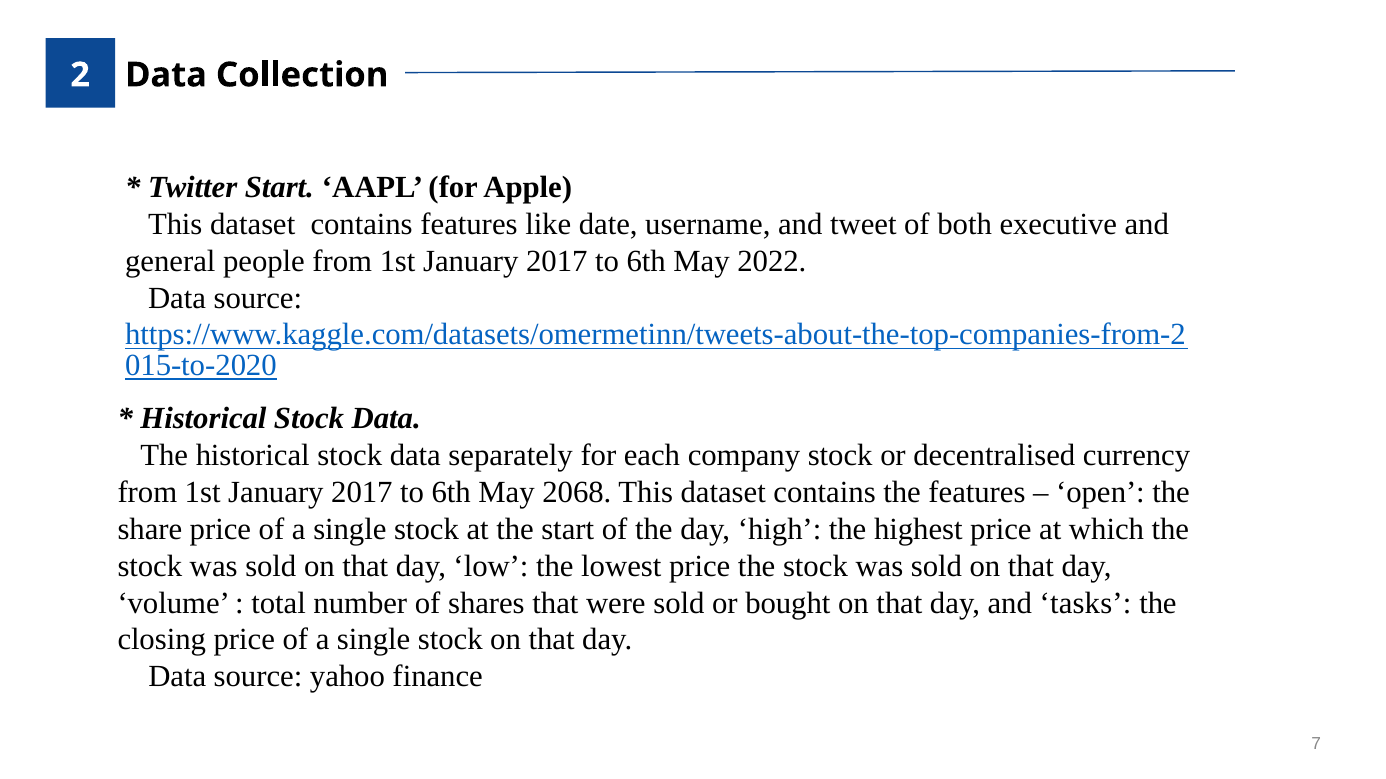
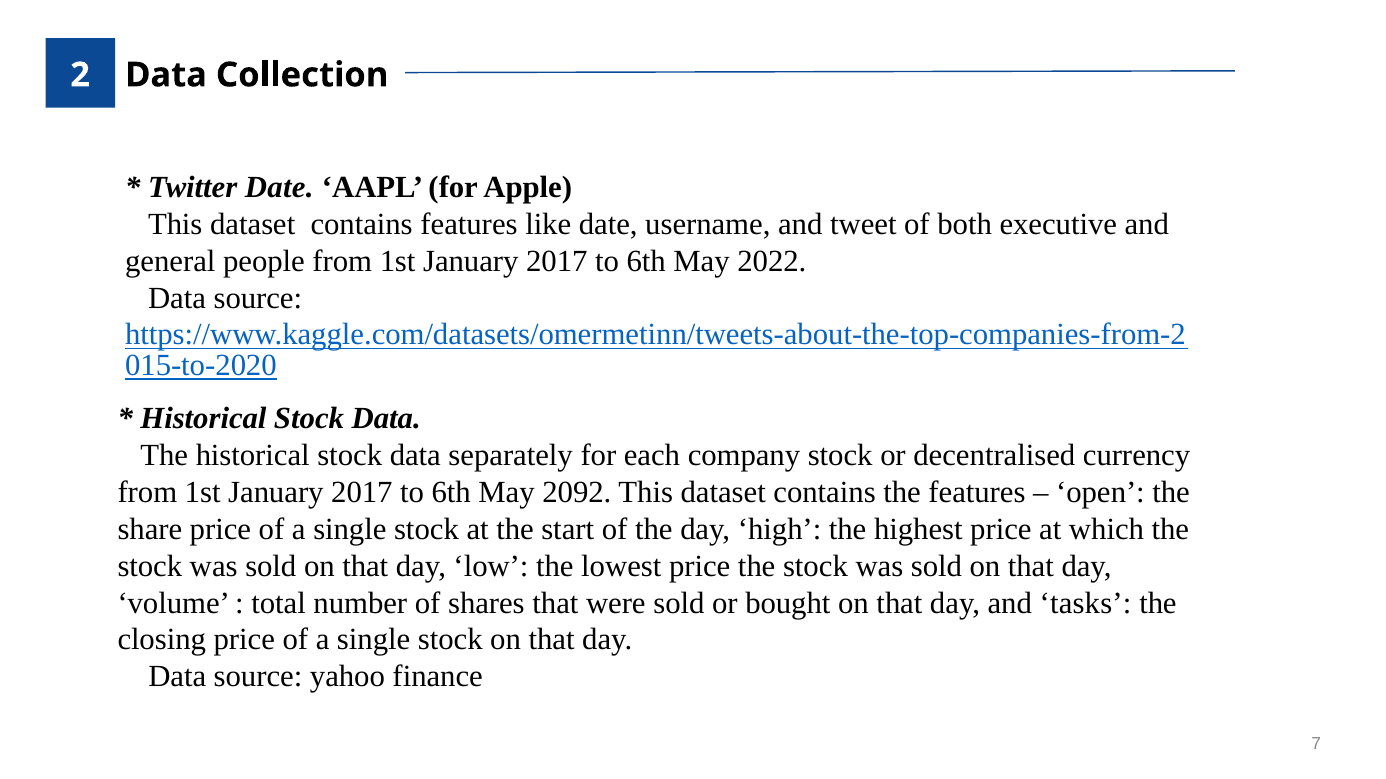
Twitter Start: Start -> Date
2068: 2068 -> 2092
